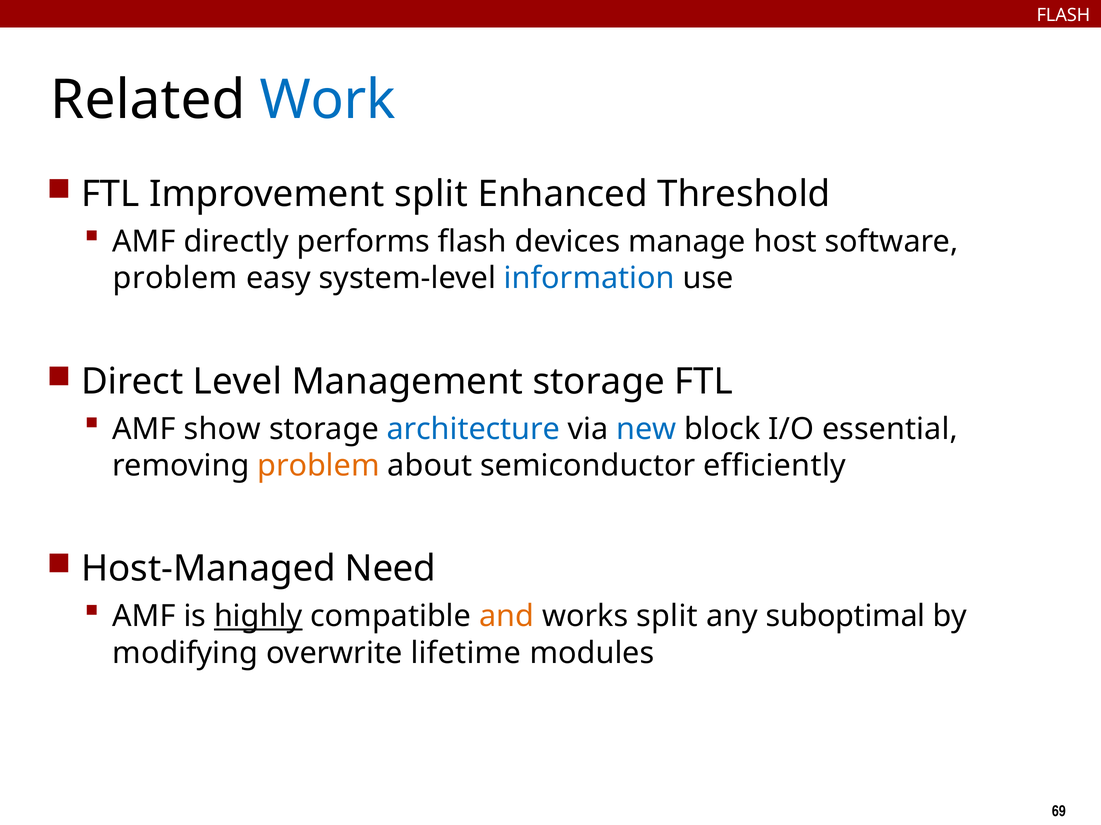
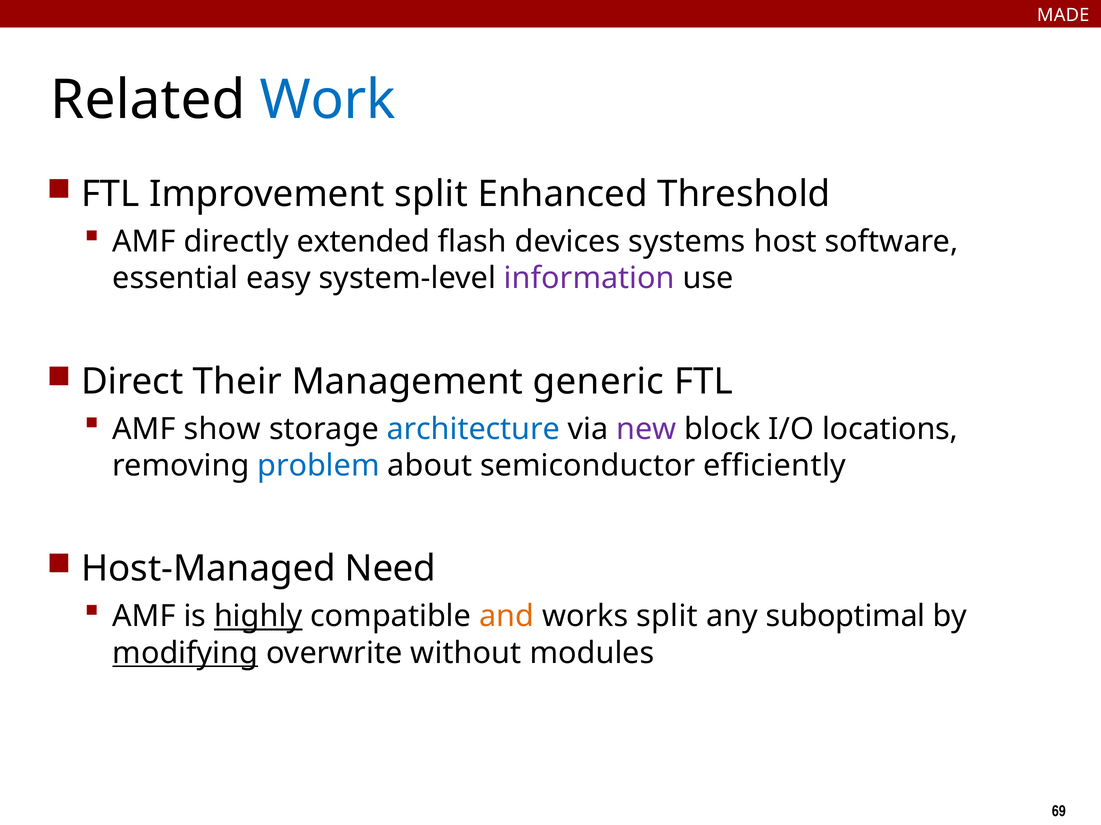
FLASH at (1063, 15): FLASH -> MADE
performs: performs -> extended
manage: manage -> systems
problem at (175, 279): problem -> essential
information colour: blue -> purple
Level: Level -> Their
Management storage: storage -> generic
new colour: blue -> purple
essential: essential -> locations
problem at (318, 466) colour: orange -> blue
modifying underline: none -> present
lifetime: lifetime -> without
